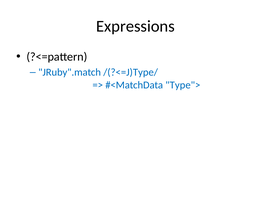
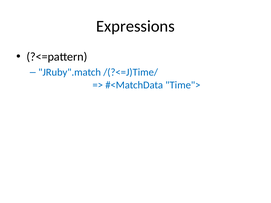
/(?<=J)Type/: /(?<=J)Type/ -> /(?<=J)Time/
Type">: Type"> -> Time">
